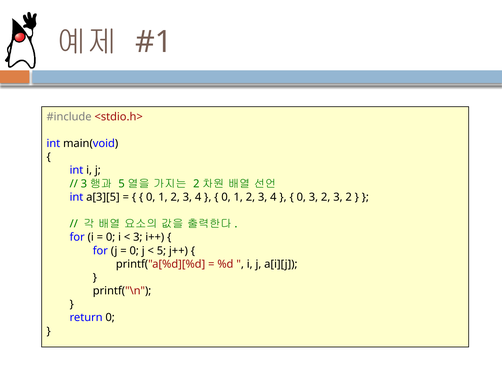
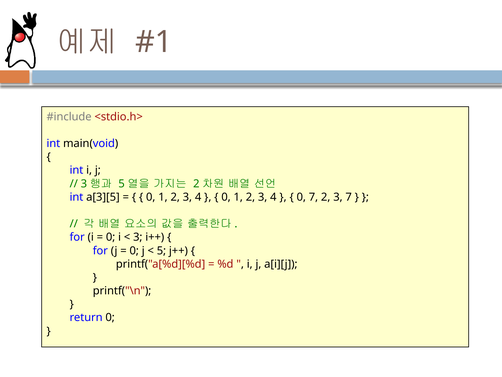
0 3: 3 -> 7
2 3 2: 2 -> 7
